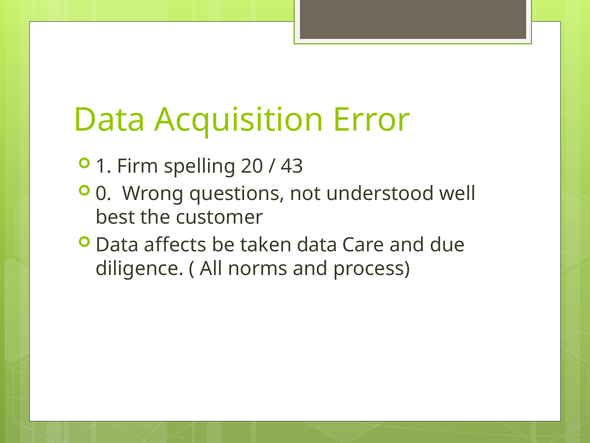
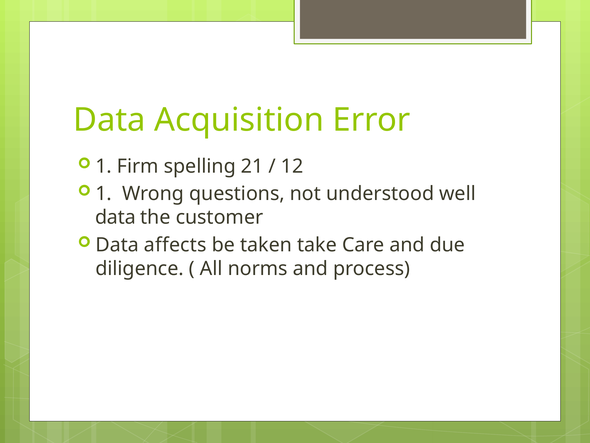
20: 20 -> 21
43: 43 -> 12
0 at (104, 194): 0 -> 1
best at (115, 217): best -> data
taken data: data -> take
